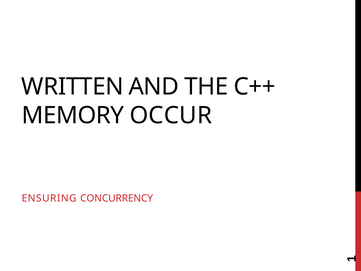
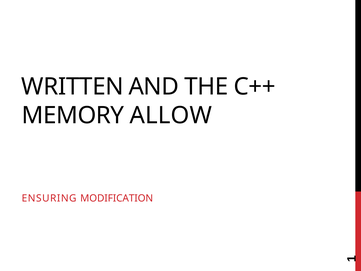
OCCUR: OCCUR -> ALLOW
CONCURRENCY: CONCURRENCY -> MODIFICATION
